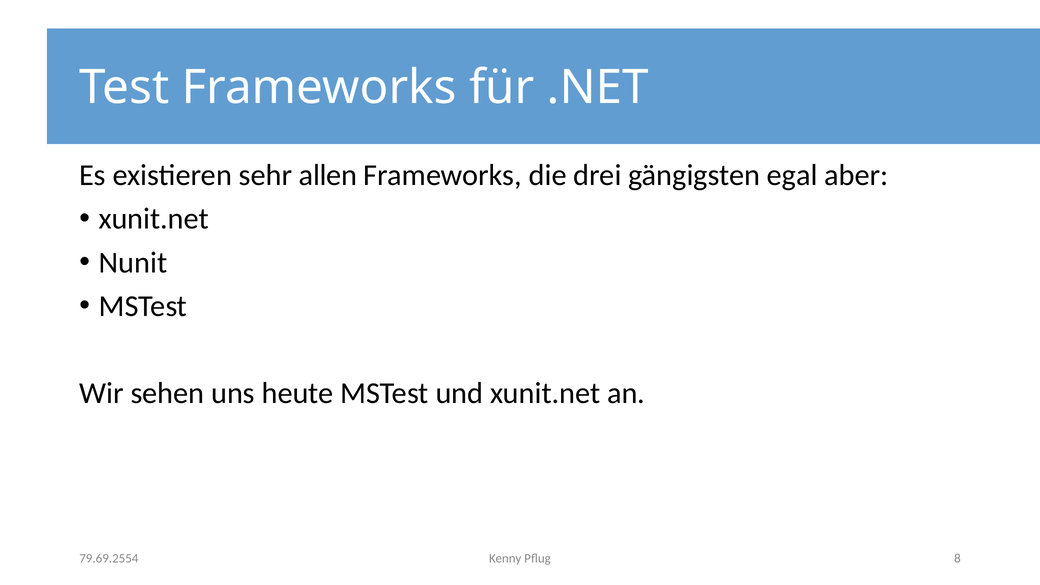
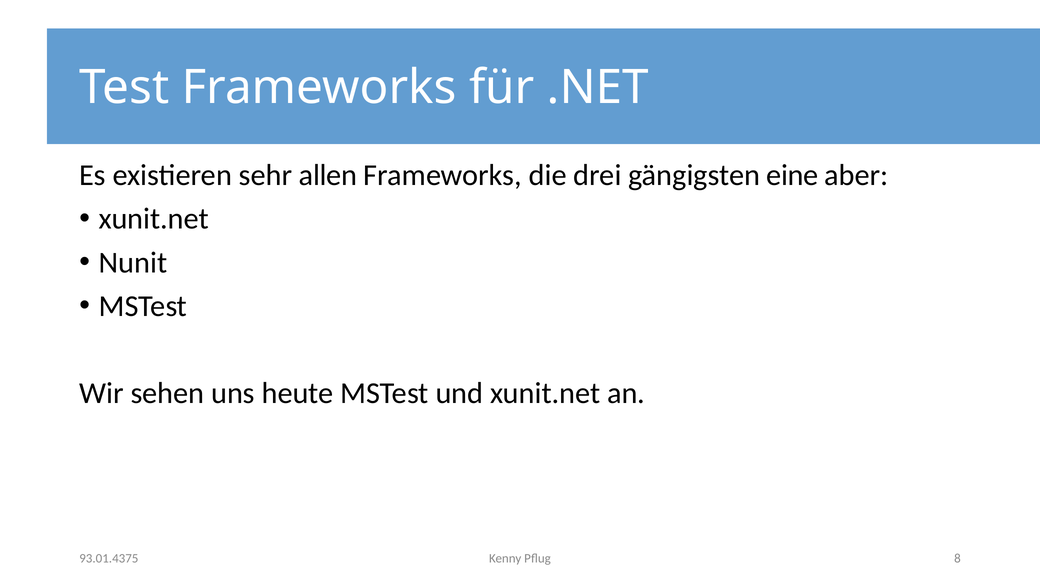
egal: egal -> eine
79.69.2554: 79.69.2554 -> 93.01.4375
